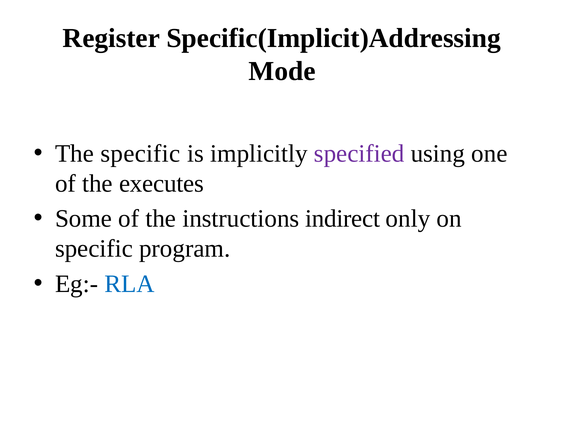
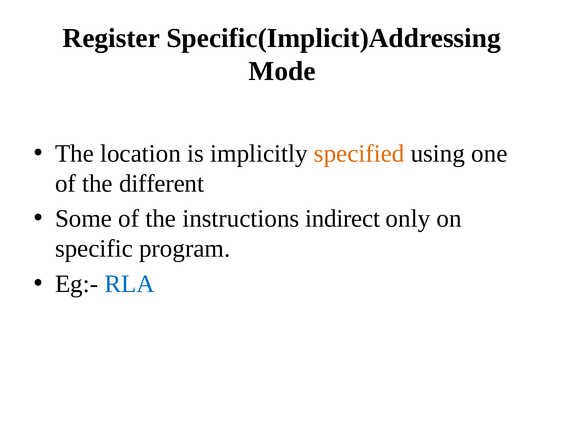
The specific: specific -> location
specified colour: purple -> orange
executes: executes -> different
